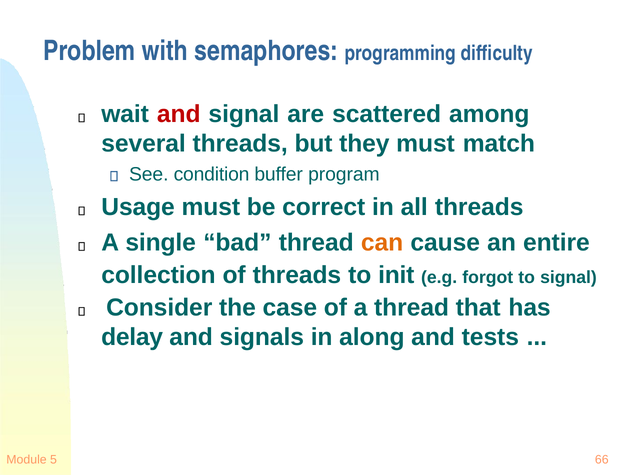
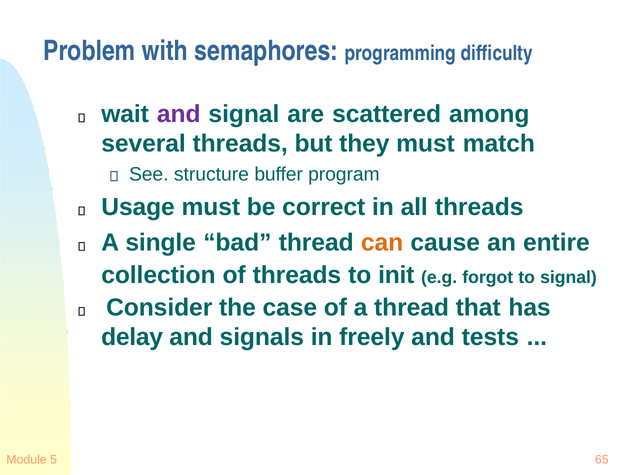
and at (179, 114) colour: red -> purple
condition: condition -> structure
along: along -> freely
66: 66 -> 65
